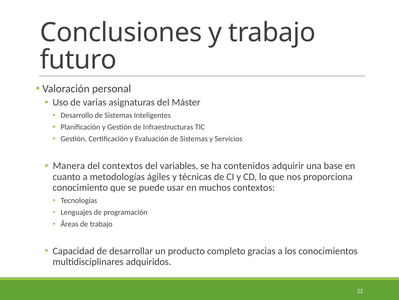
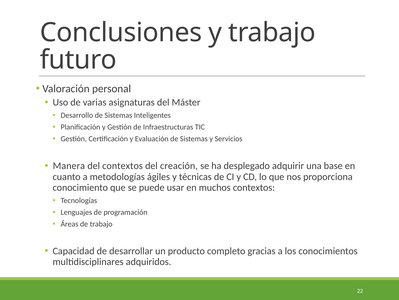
variables: variables -> creación
contenidos: contenidos -> desplegado
